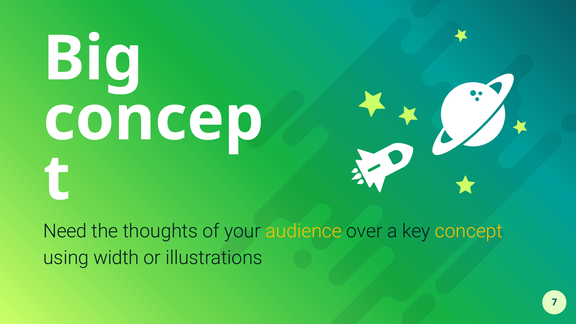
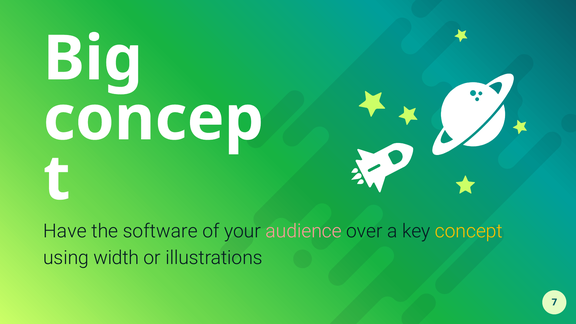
Need: Need -> Have
thoughts: thoughts -> software
audience colour: yellow -> pink
